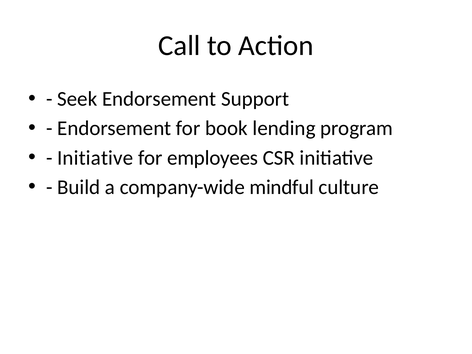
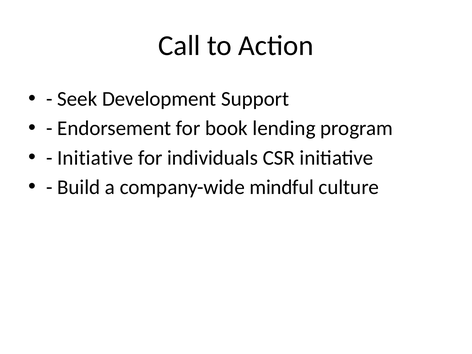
Seek Endorsement: Endorsement -> Development
employees: employees -> individuals
